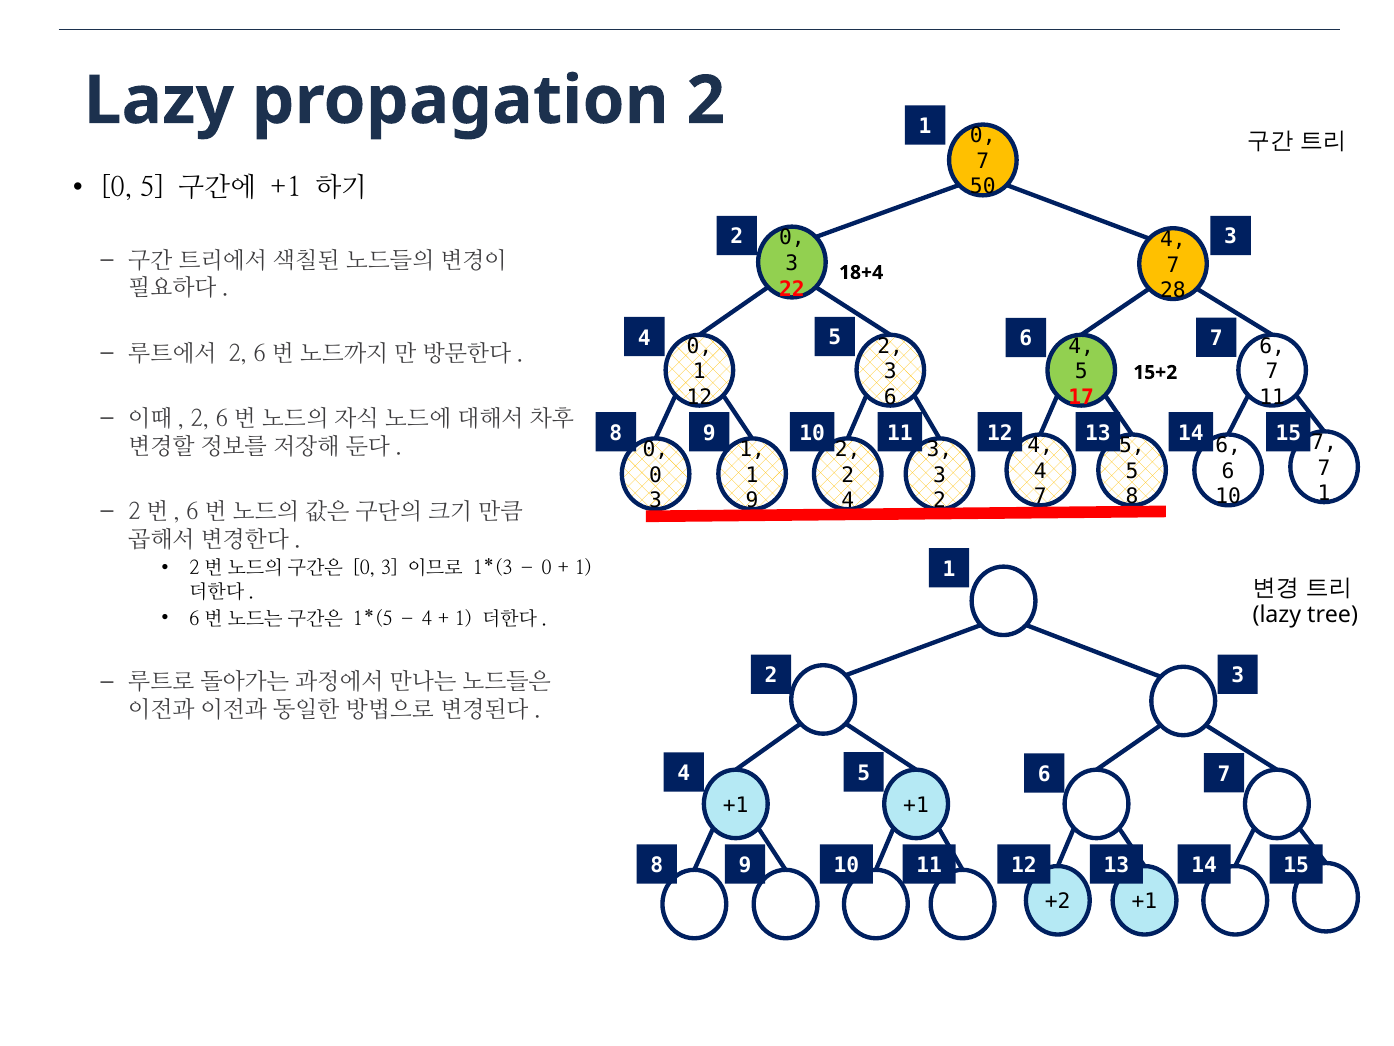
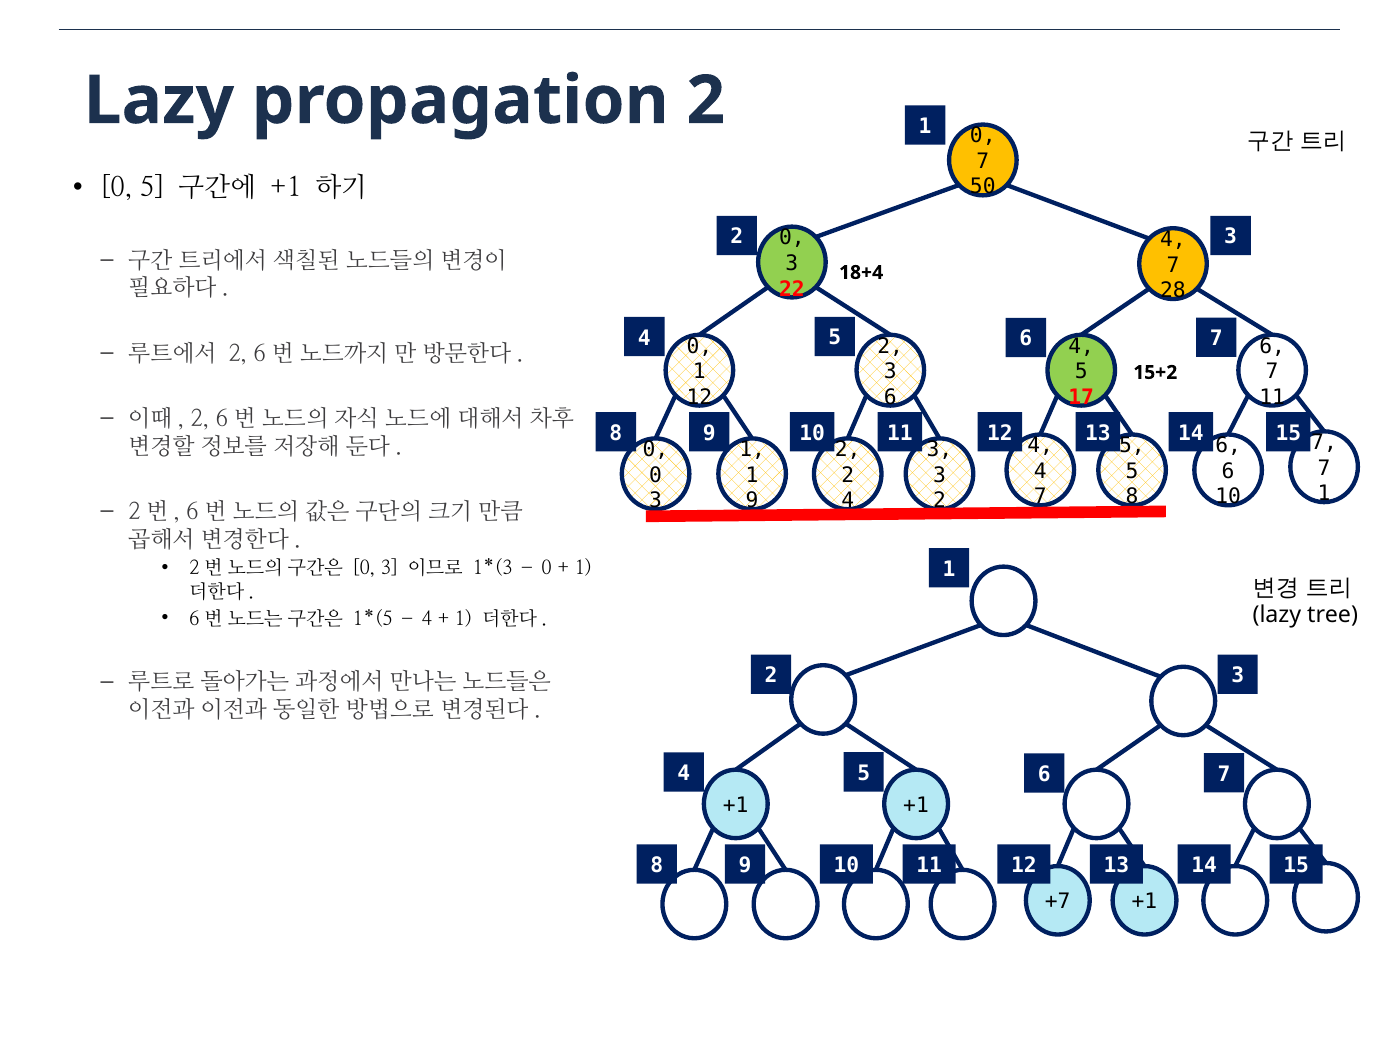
+2: +2 -> +7
